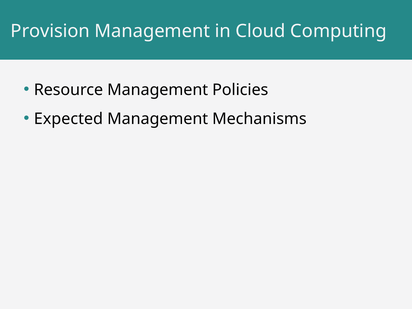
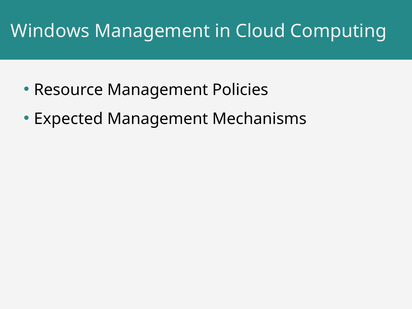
Provision: Provision -> Windows
